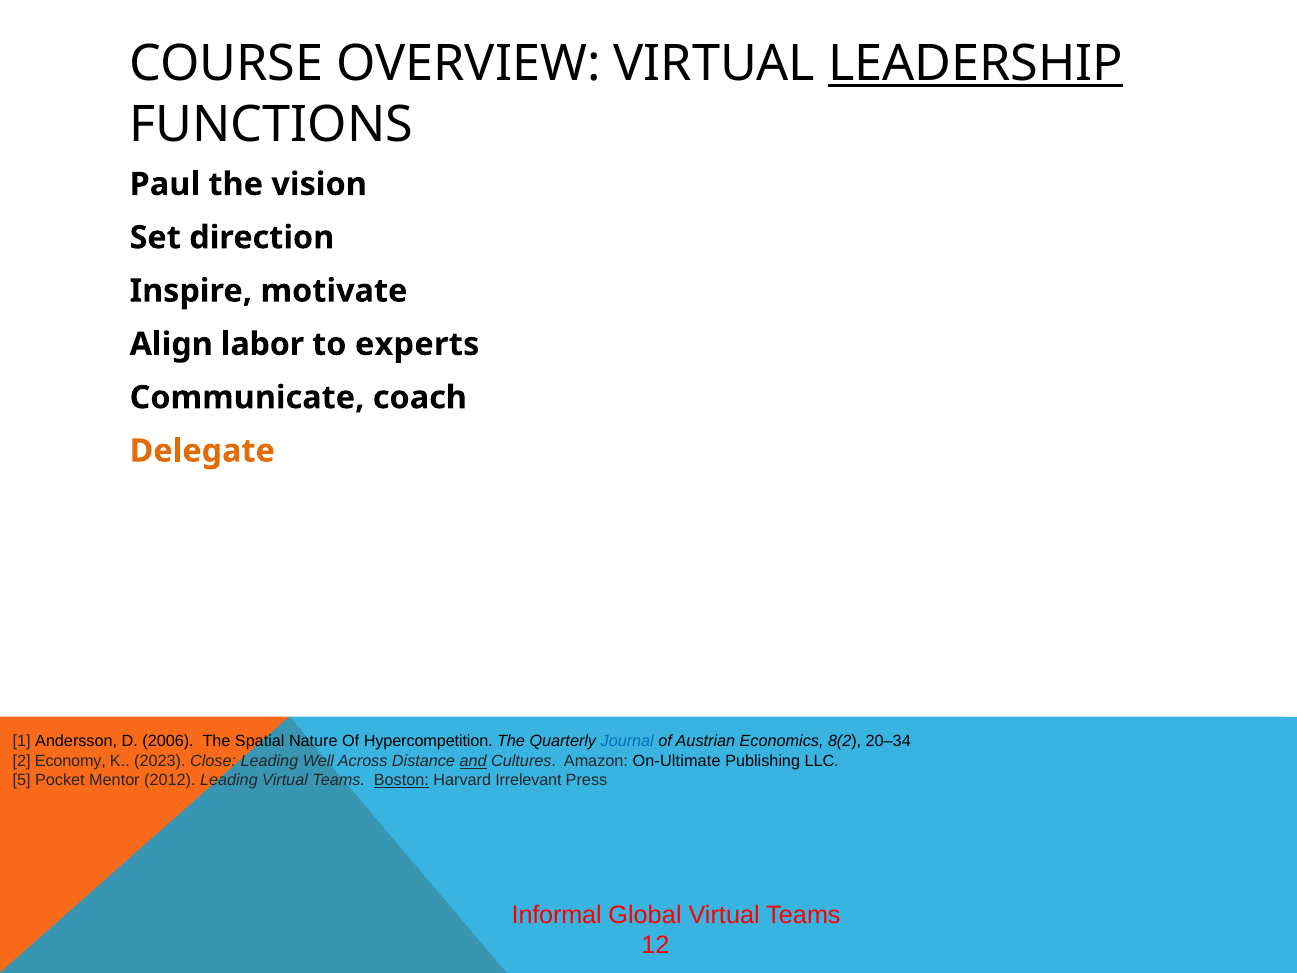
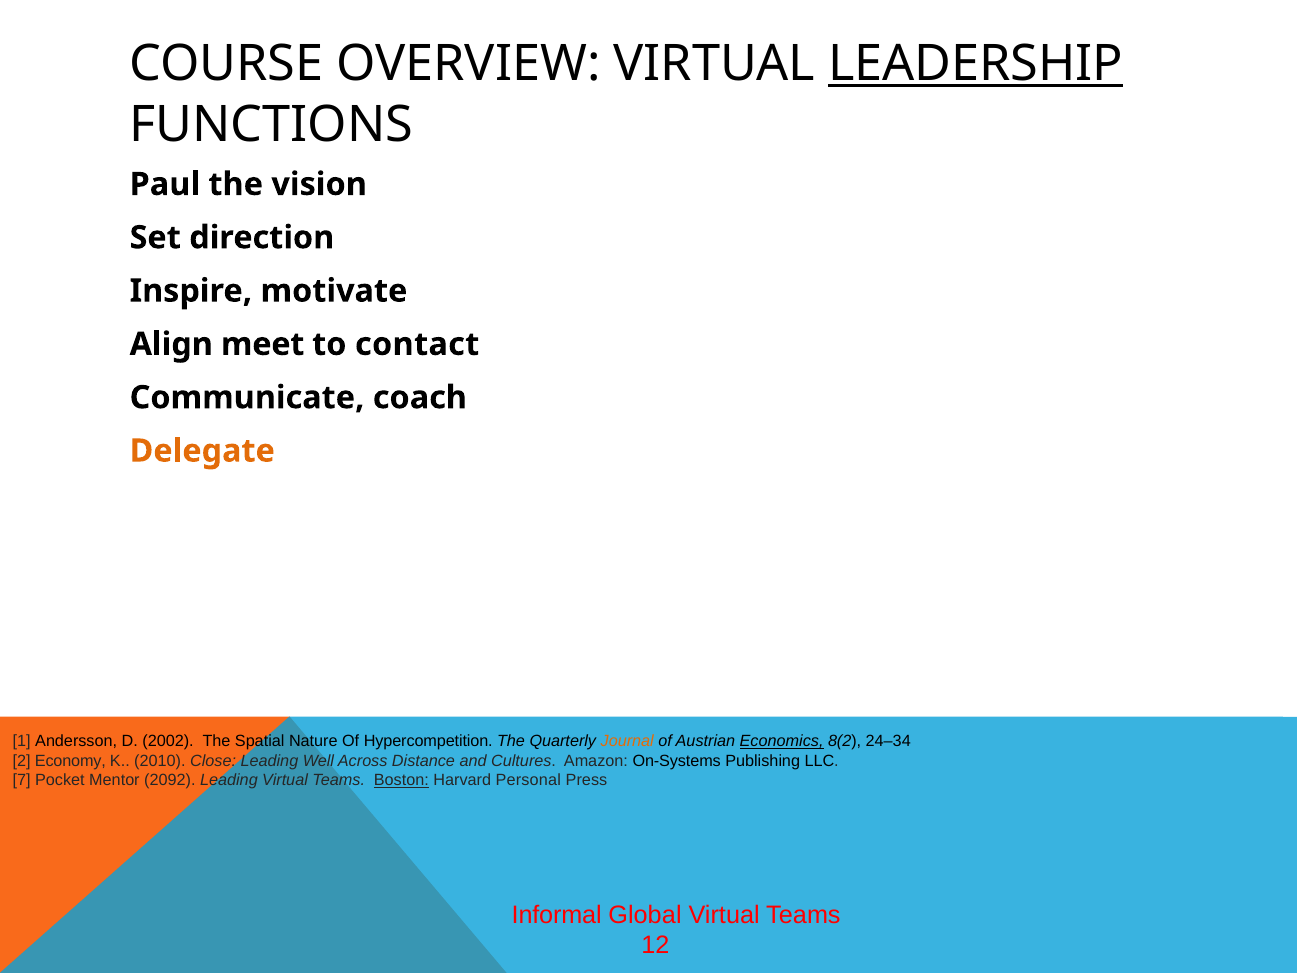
labor: labor -> meet
experts: experts -> contact
2006: 2006 -> 2002
Journal colour: blue -> orange
Economics underline: none -> present
20–34: 20–34 -> 24–34
2023: 2023 -> 2010
and underline: present -> none
On-Ultimate: On-Ultimate -> On-Systems
5: 5 -> 7
2012: 2012 -> 2092
Irrelevant: Irrelevant -> Personal
